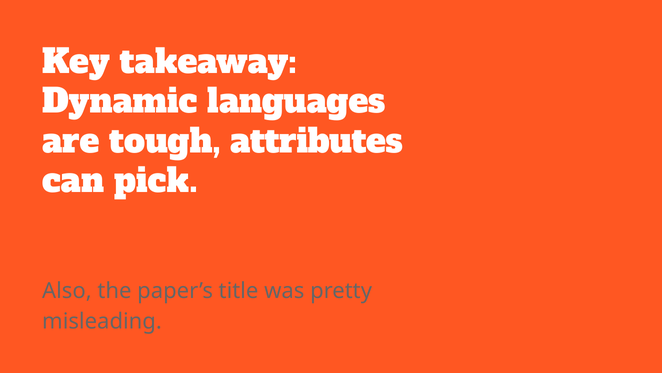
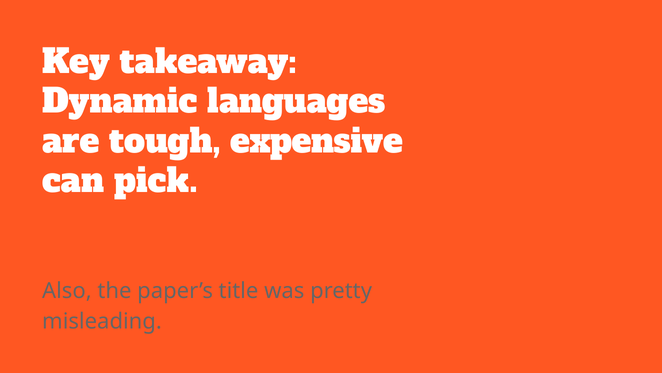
attributes: attributes -> expensive
